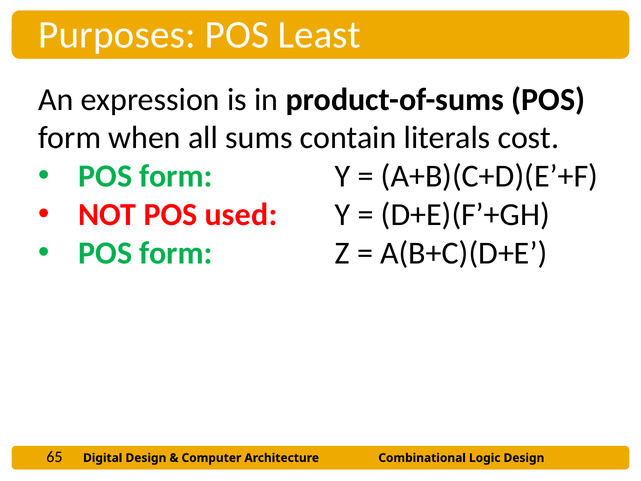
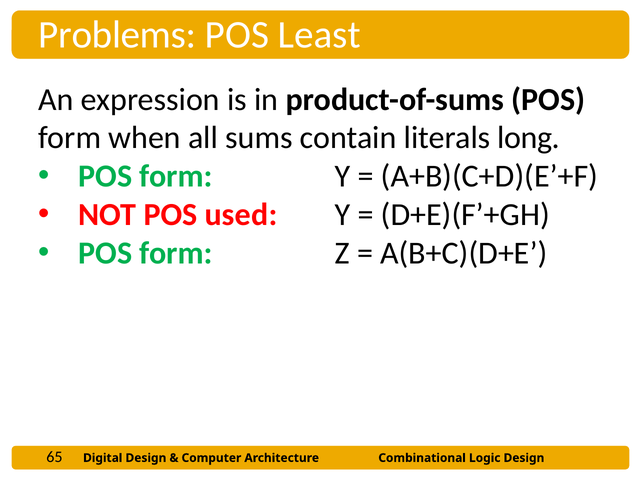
Purposes: Purposes -> Problems
cost: cost -> long
